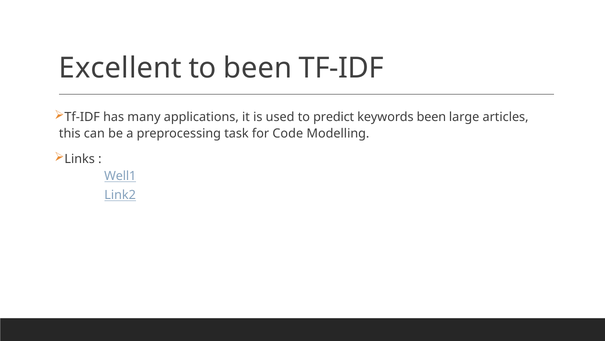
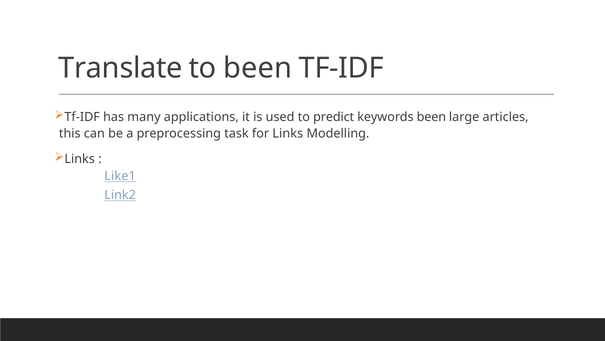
Excellent: Excellent -> Translate
for Code: Code -> Links
Well1: Well1 -> Like1
